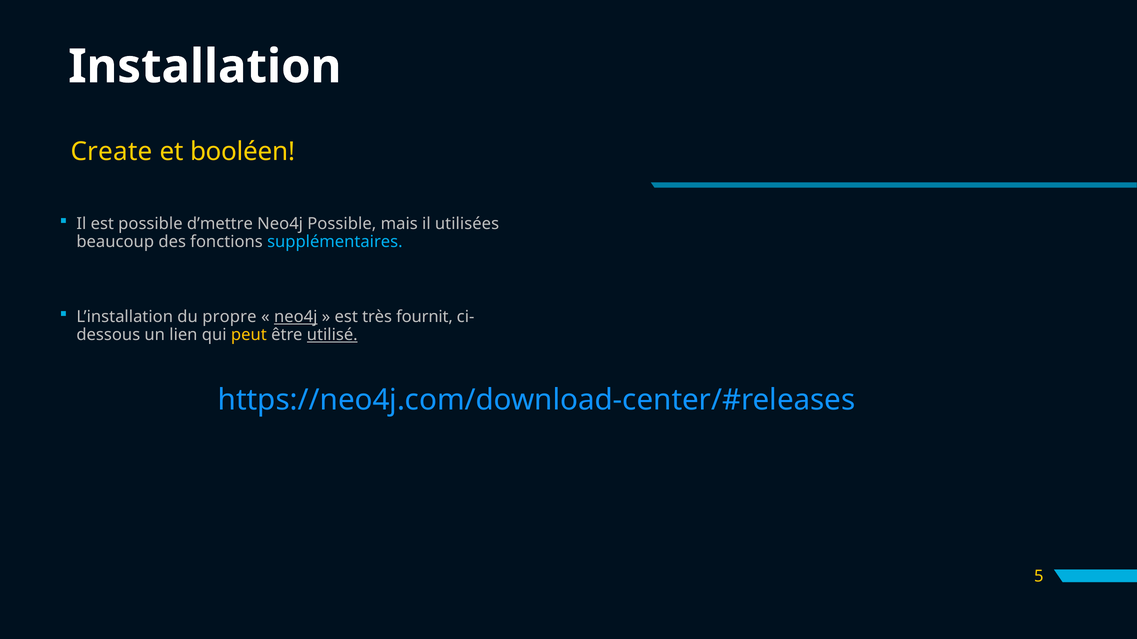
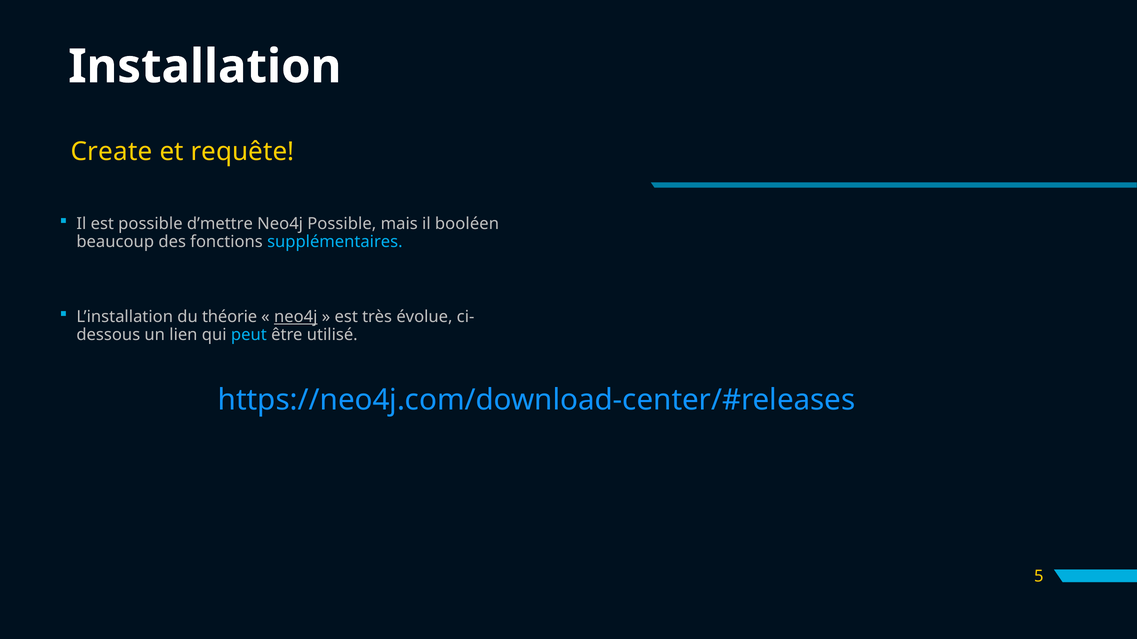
booléen: booléen -> requête
utilisées: utilisées -> booléen
propre: propre -> théorie
fournit: fournit -> évolue
peut colour: yellow -> light blue
utilisé underline: present -> none
